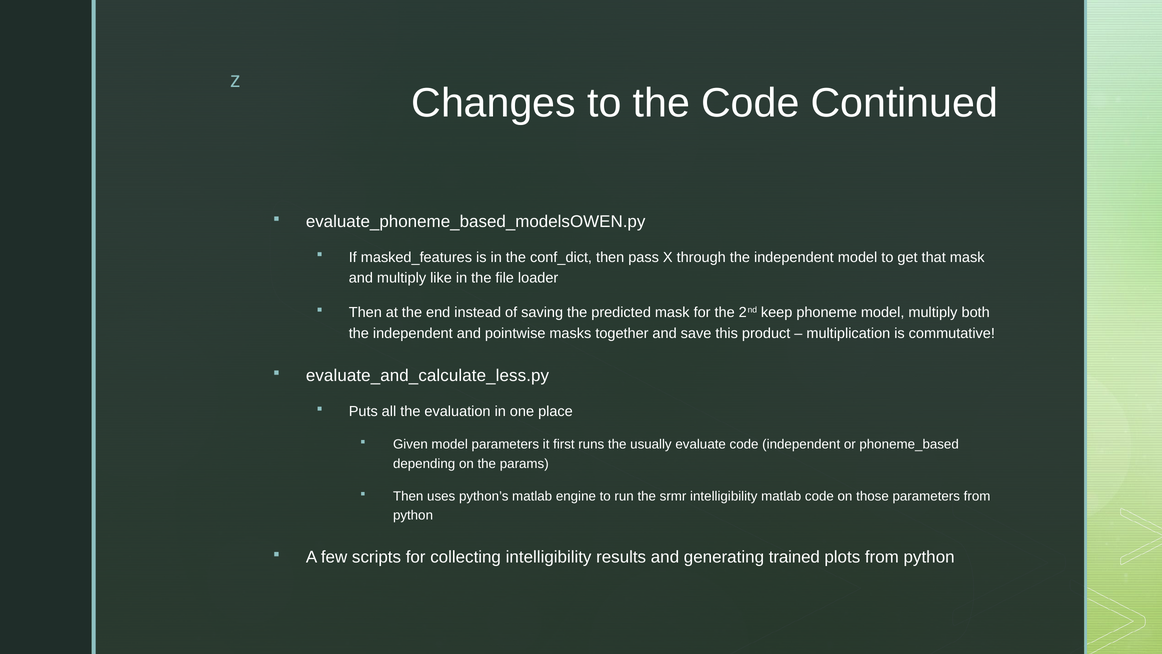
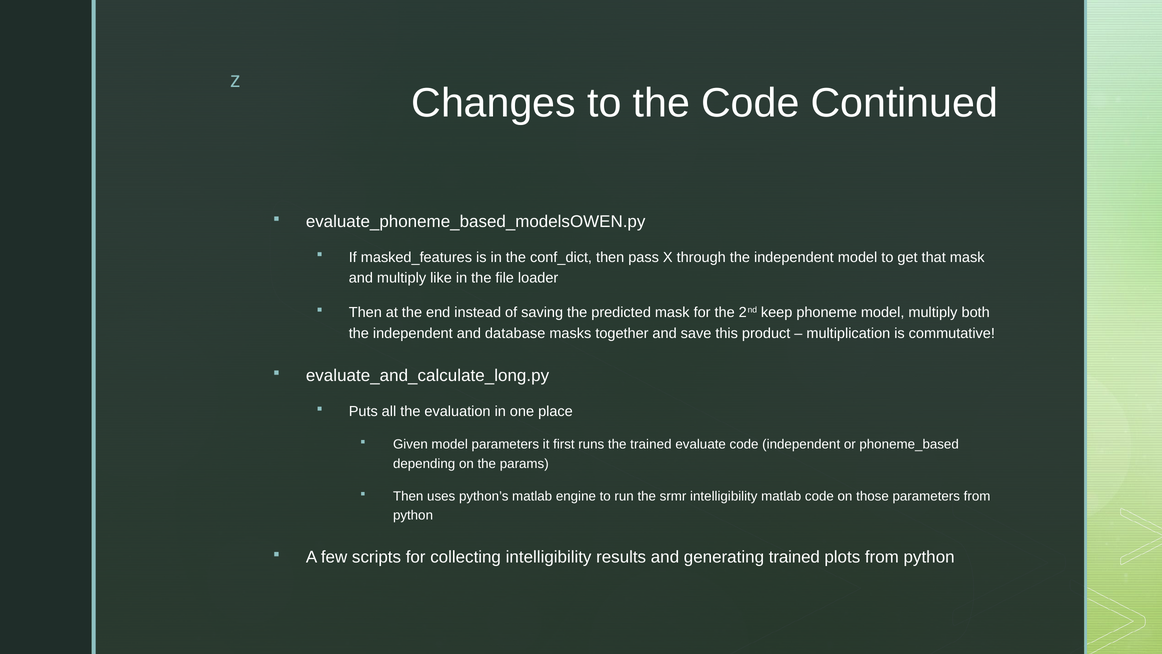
pointwise: pointwise -> database
evaluate_and_calculate_less.py: evaluate_and_calculate_less.py -> evaluate_and_calculate_long.py
the usually: usually -> trained
